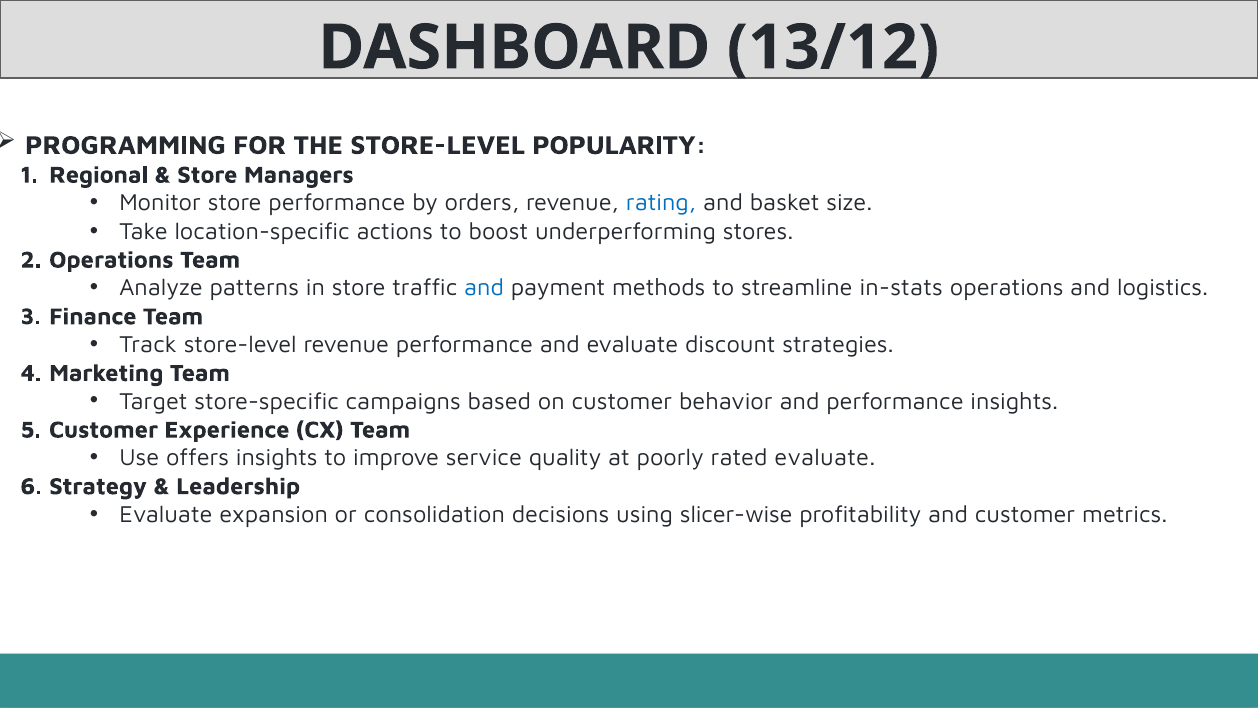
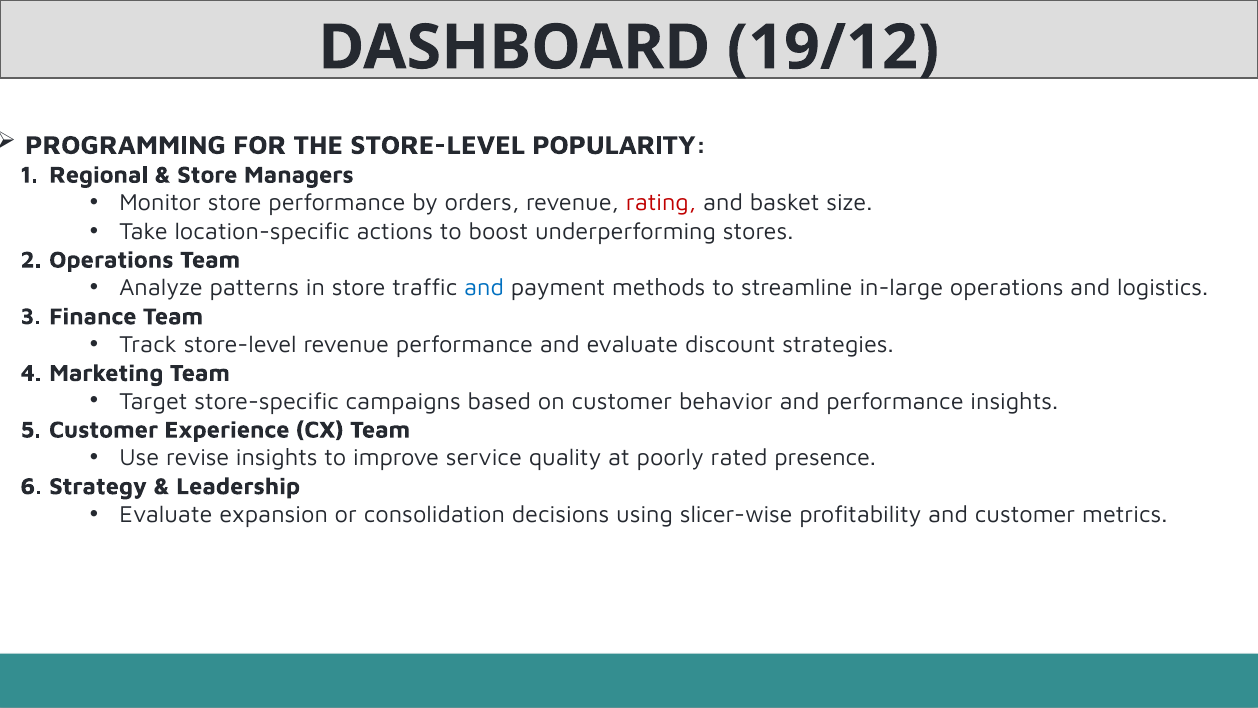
13/12: 13/12 -> 19/12
rating colour: blue -> red
in-stats: in-stats -> in-large
offers: offers -> revise
rated evaluate: evaluate -> presence
